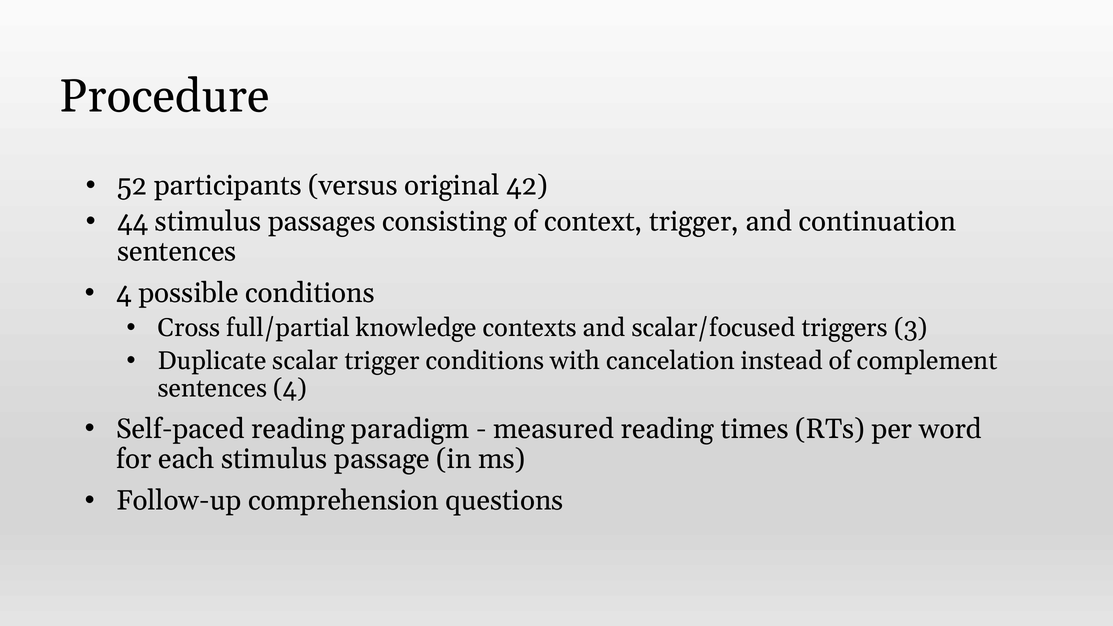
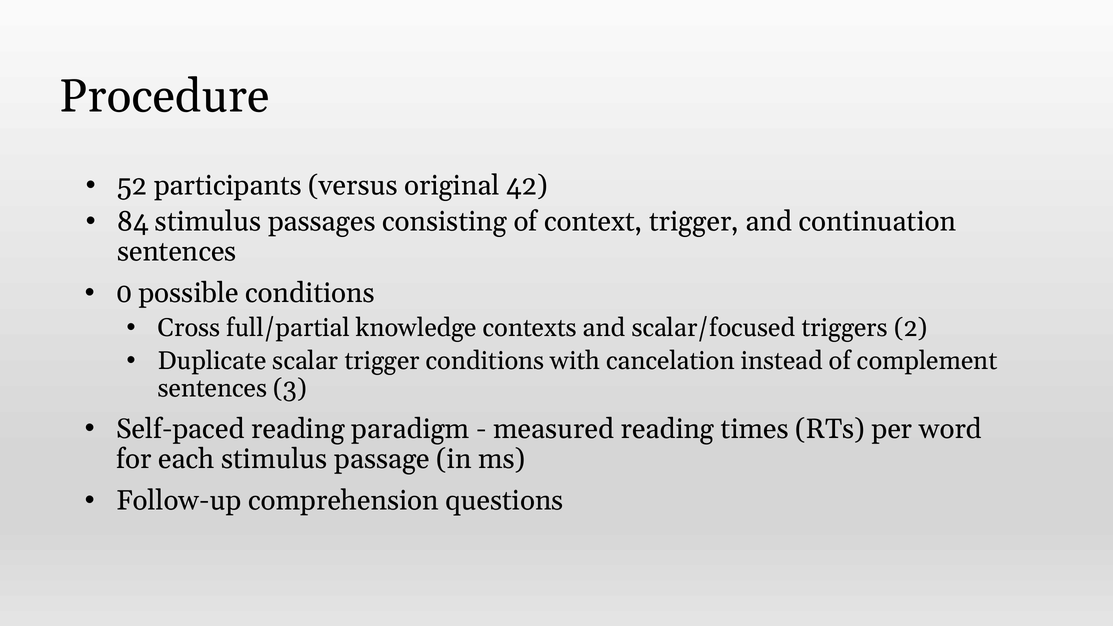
44: 44 -> 84
4 at (124, 293): 4 -> 0
3: 3 -> 2
sentences 4: 4 -> 3
